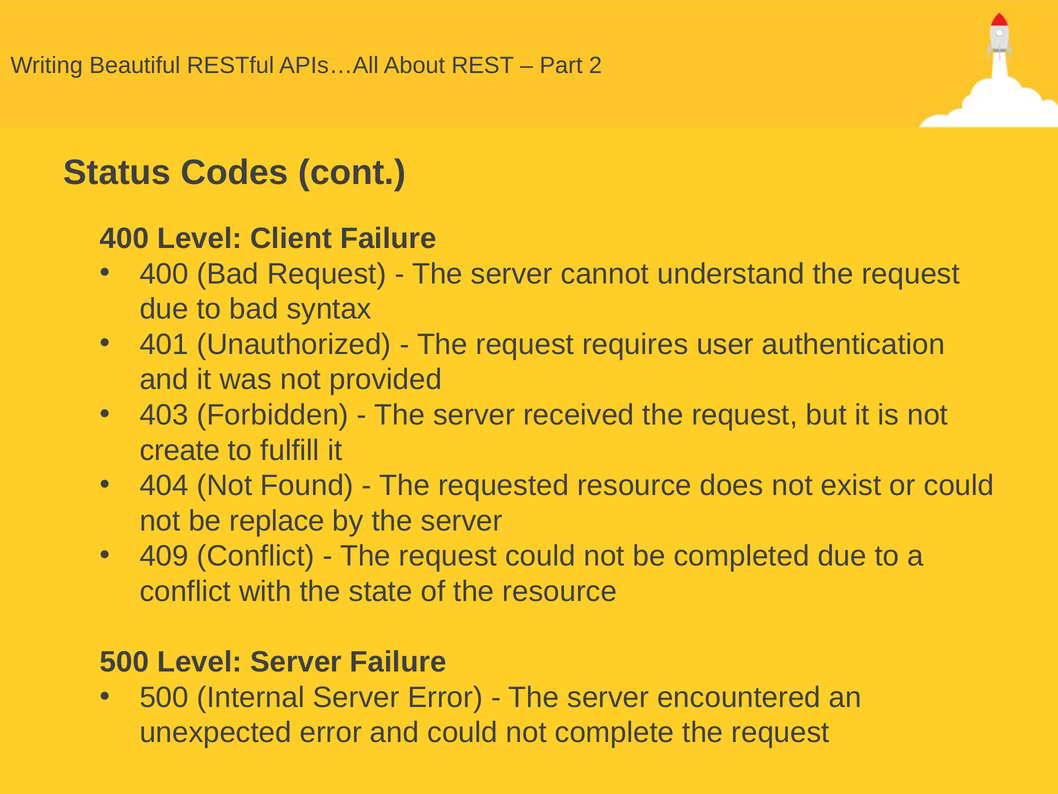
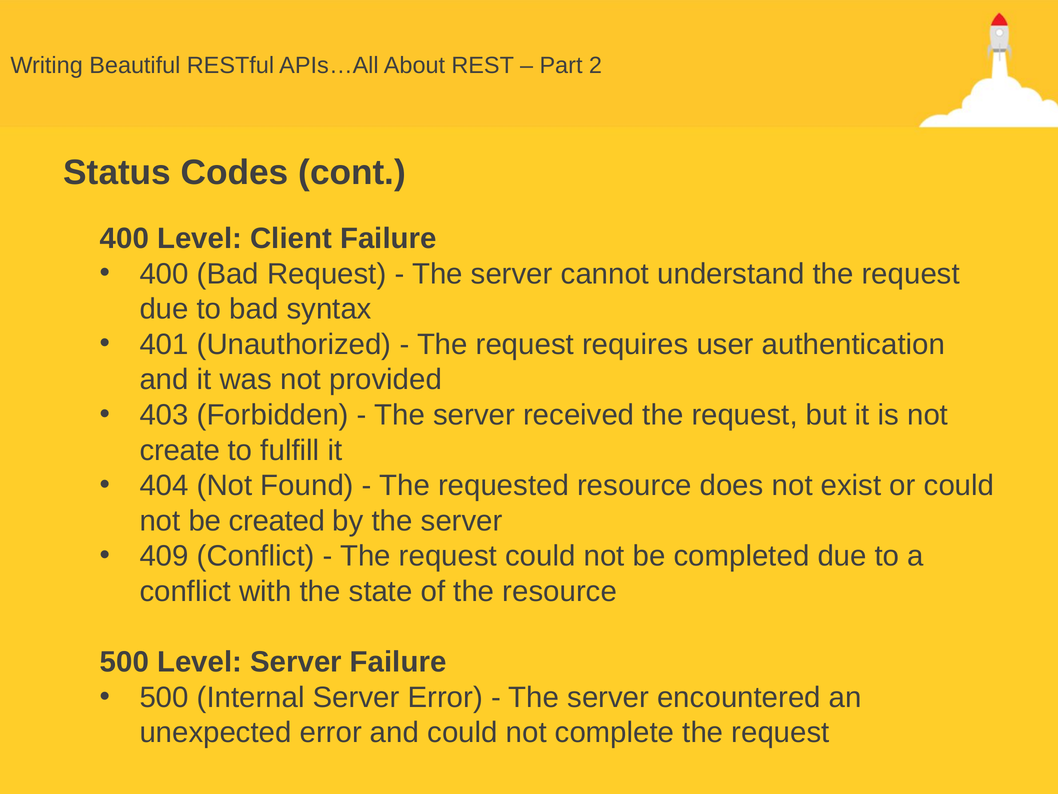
replace: replace -> created
